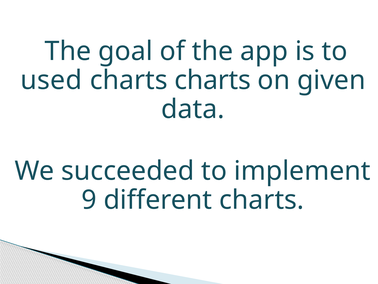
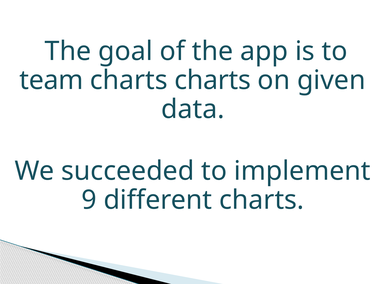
used: used -> team
